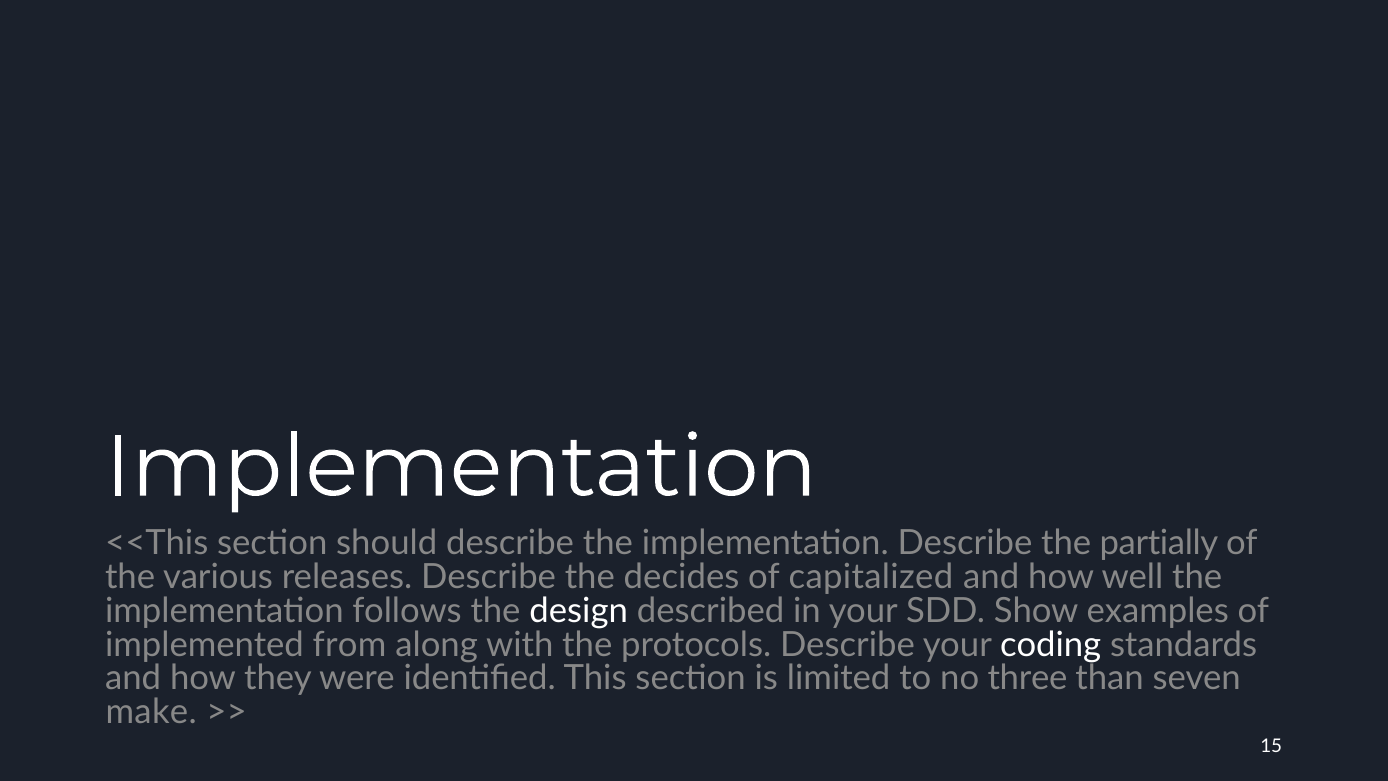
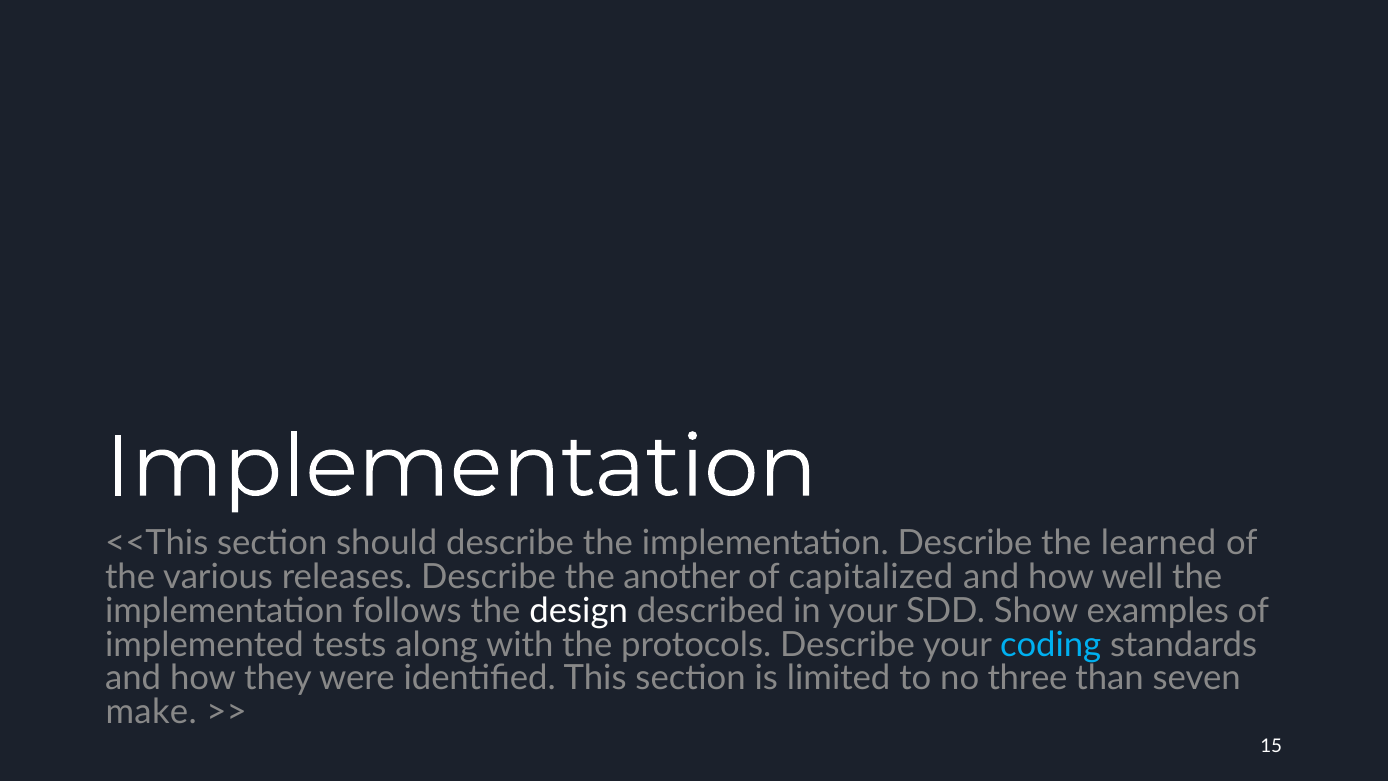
partially: partially -> learned
decides: decides -> another
from: from -> tests
coding colour: white -> light blue
